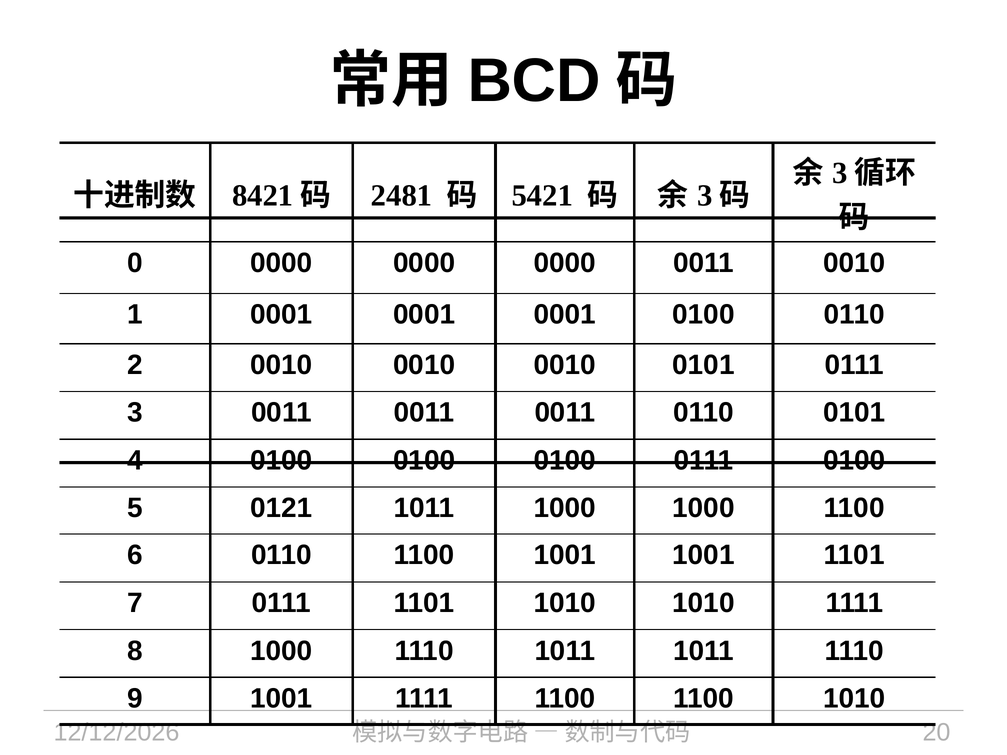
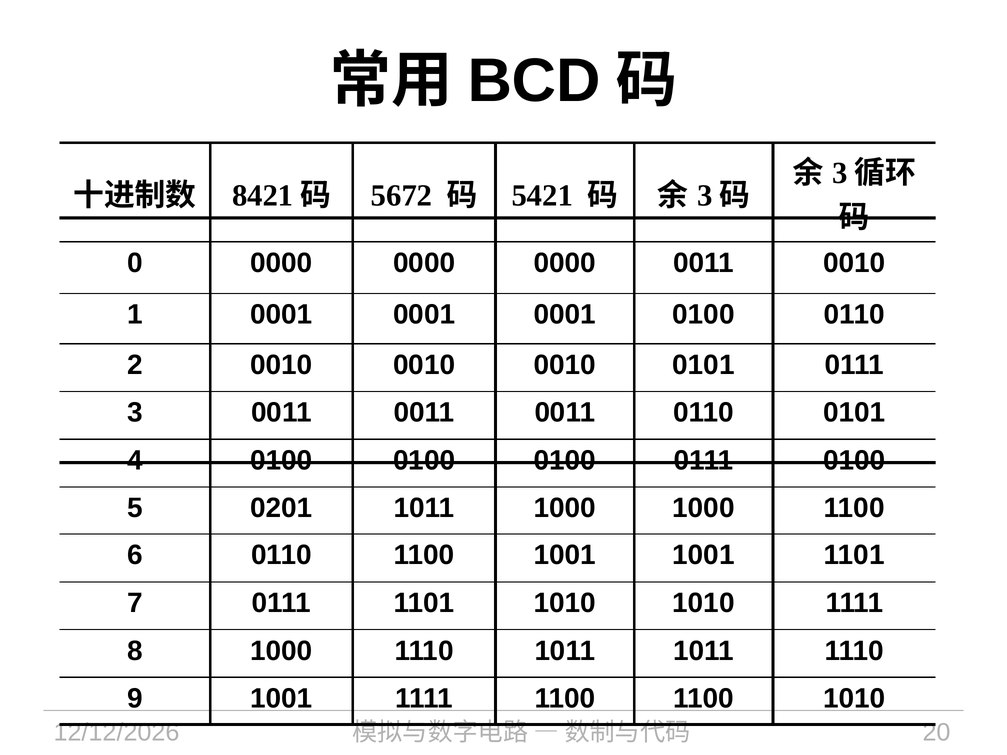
2481: 2481 -> 5672
0121: 0121 -> 0201
